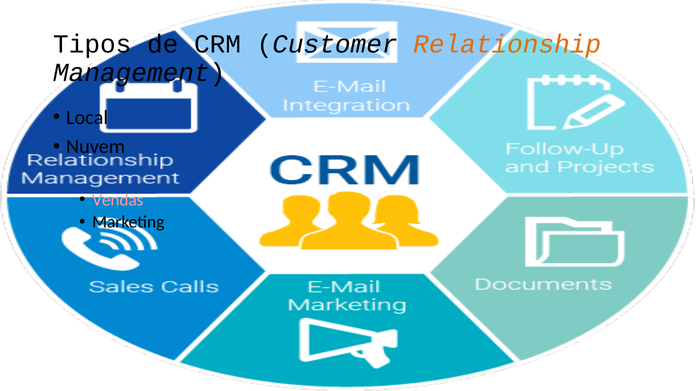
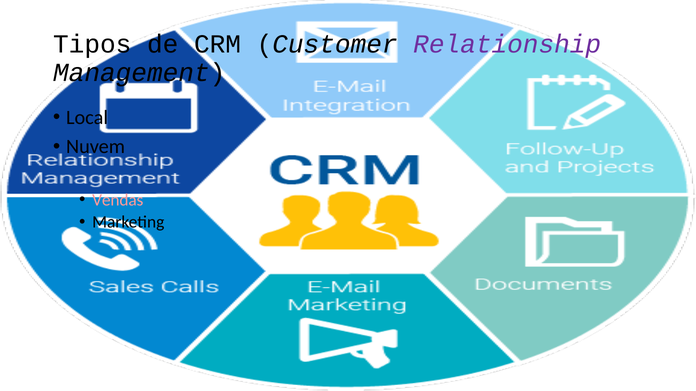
Relationship colour: orange -> purple
